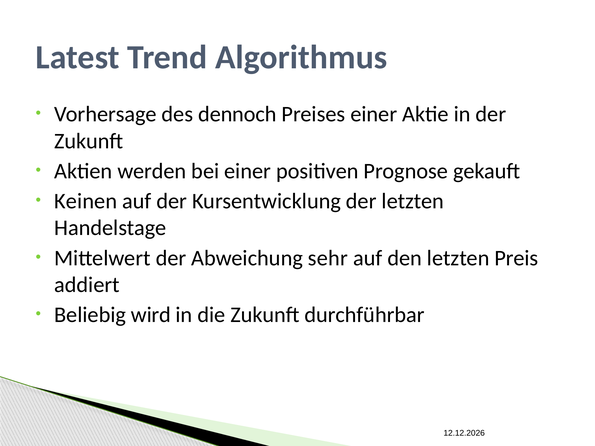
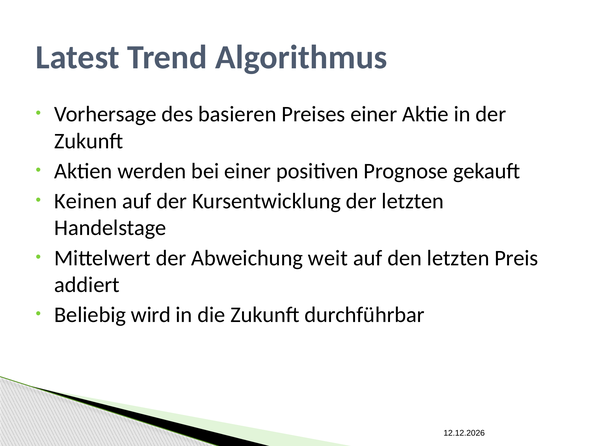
dennoch: dennoch -> basieren
sehr: sehr -> weit
